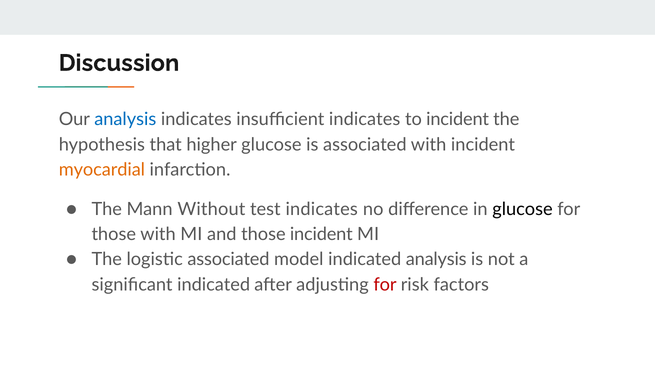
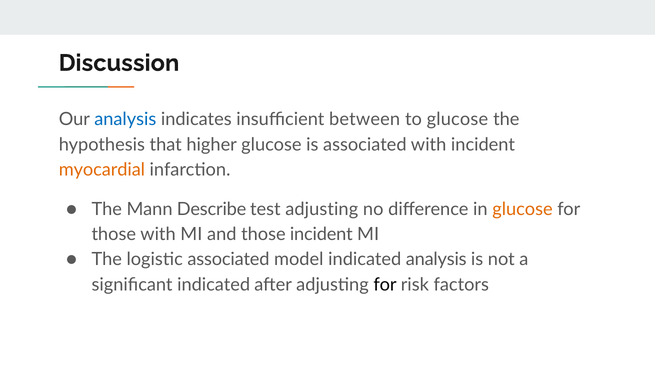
insufficient indicates: indicates -> between
to incident: incident -> glucose
Without: Without -> Describe
test indicates: indicates -> adjusting
glucose at (522, 210) colour: black -> orange
for at (385, 285) colour: red -> black
